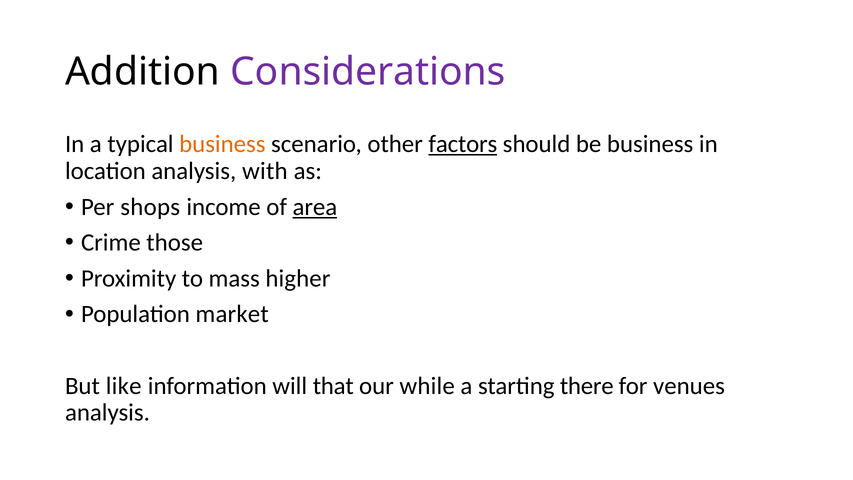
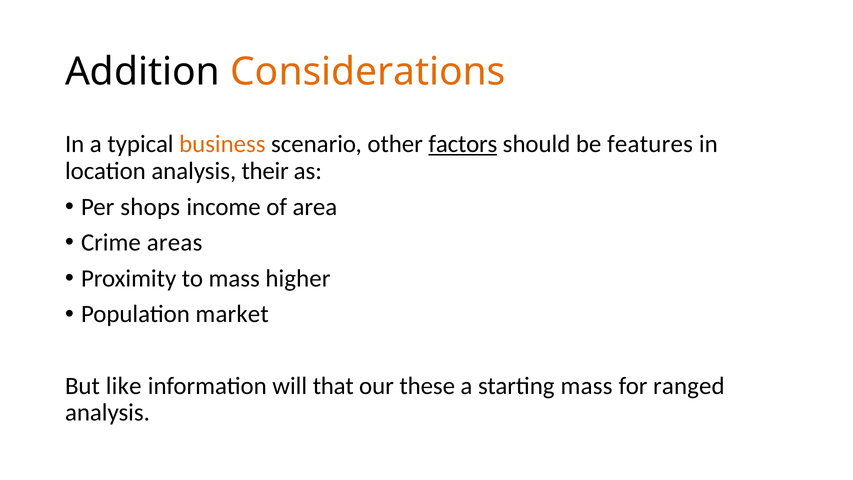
Considerations colour: purple -> orange
be business: business -> features
with: with -> their
area underline: present -> none
those: those -> areas
while: while -> these
starting there: there -> mass
venues: venues -> ranged
